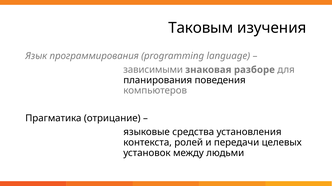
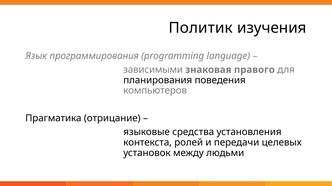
Таковым: Таковым -> Политик
разборе: разборе -> правого
